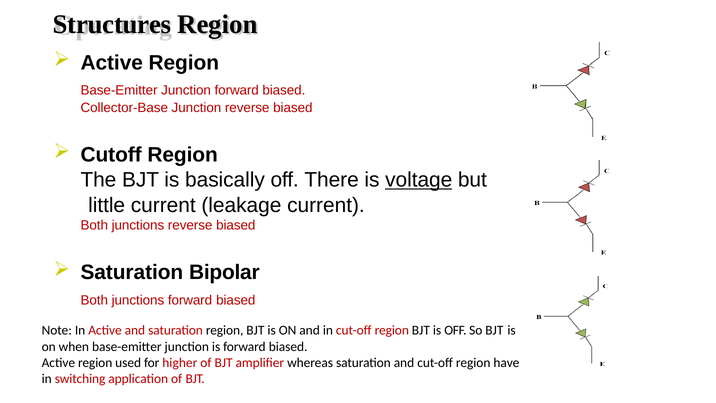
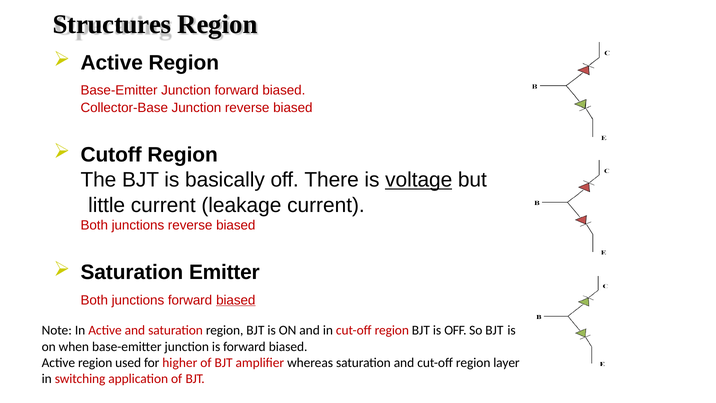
Bipolar: Bipolar -> Emitter
biased at (236, 300) underline: none -> present
have: have -> layer
